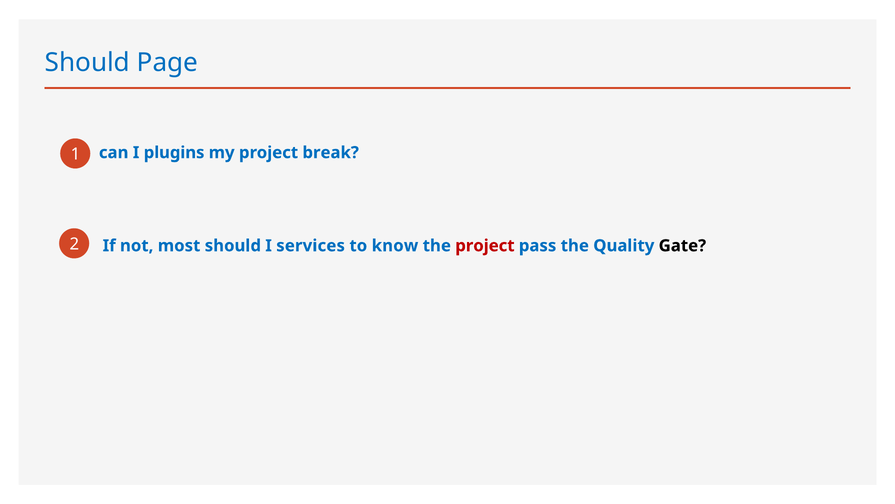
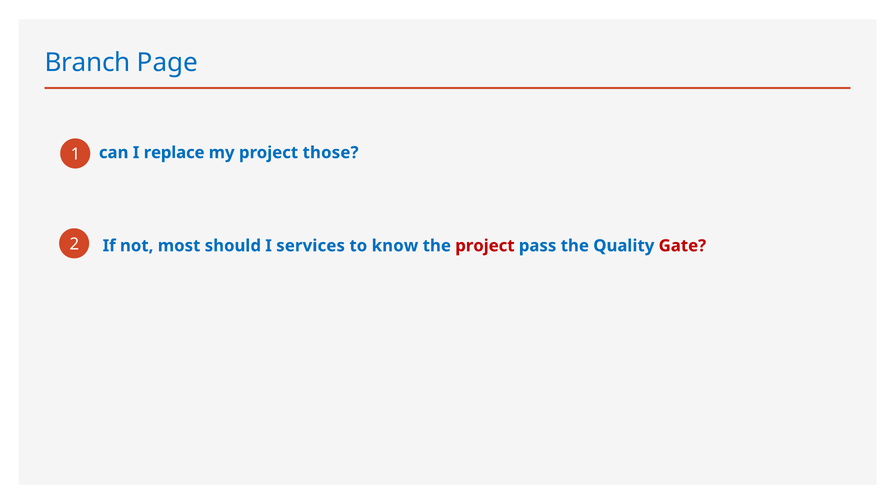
Should at (88, 63): Should -> Branch
plugins: plugins -> replace
break: break -> those
Gate colour: black -> red
